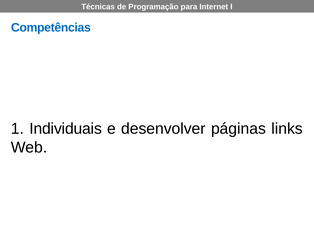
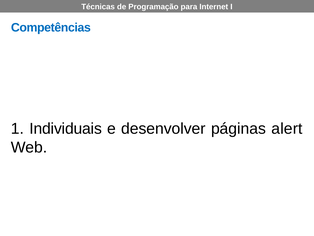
links: links -> alert
